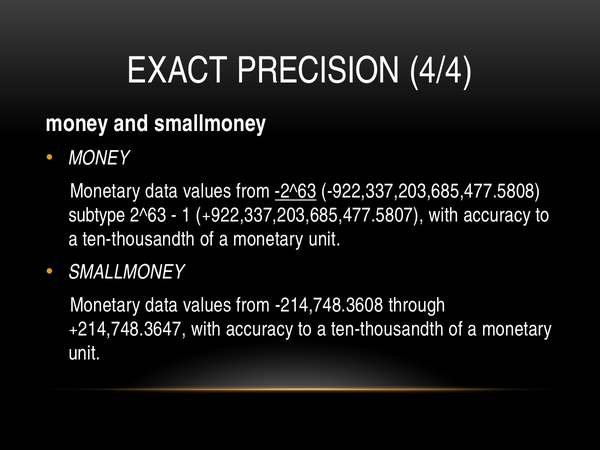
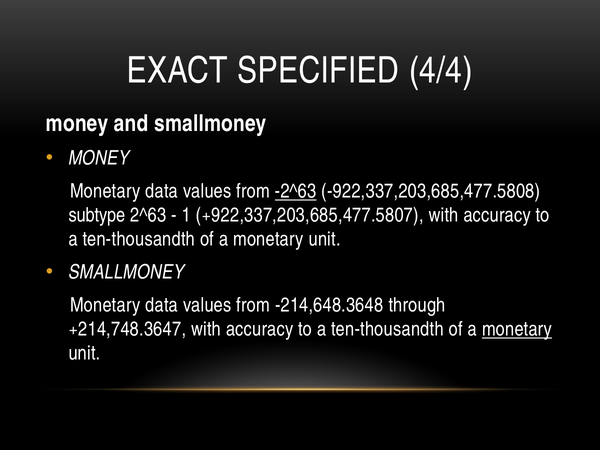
PRECISION: PRECISION -> SPECIFIED
-214,748.3608: -214,748.3608 -> -214,648.3648
monetary at (517, 329) underline: none -> present
